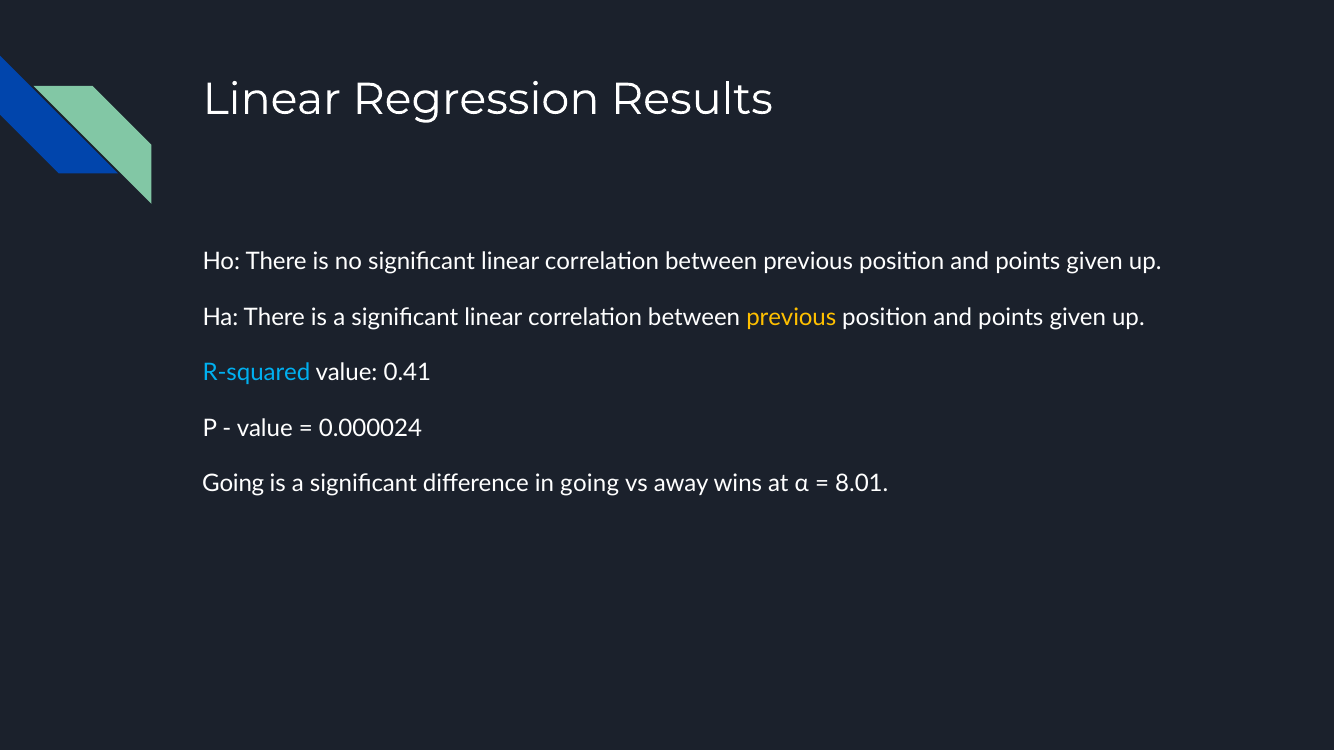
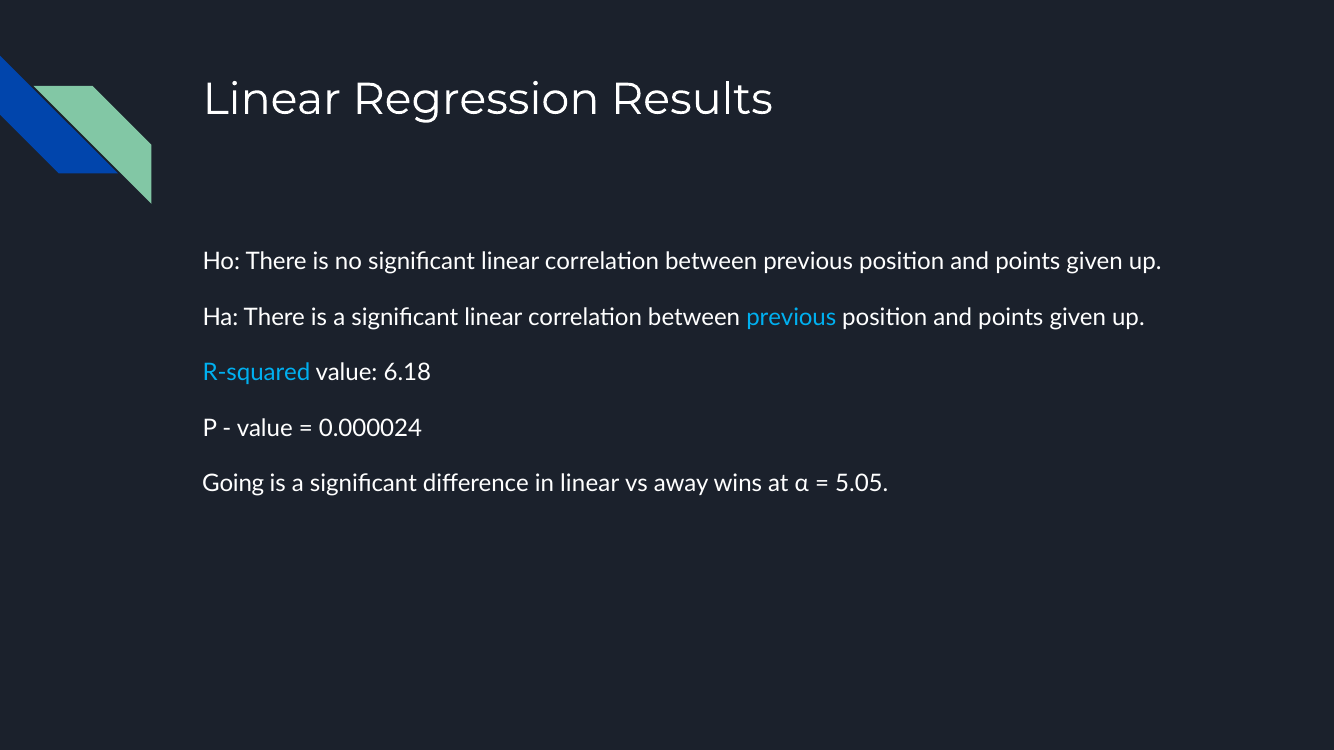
previous at (791, 318) colour: yellow -> light blue
0.41: 0.41 -> 6.18
in going: going -> linear
8.01: 8.01 -> 5.05
